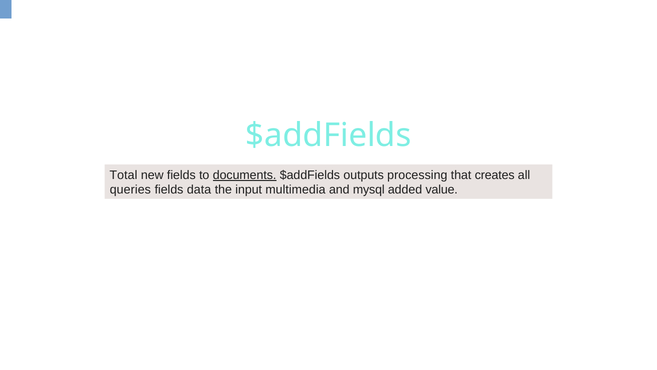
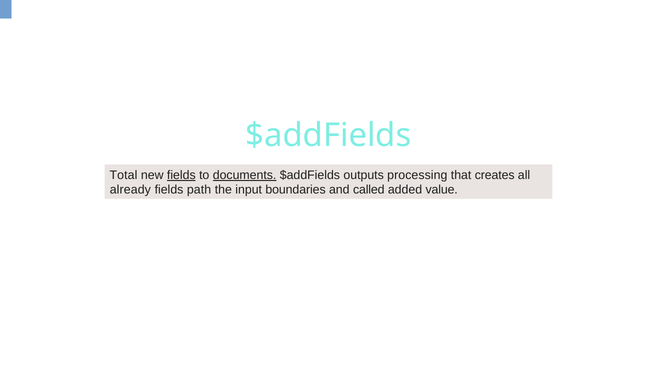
fields at (181, 175) underline: none -> present
queries: queries -> already
data: data -> path
multimedia: multimedia -> boundaries
mysql: mysql -> called
